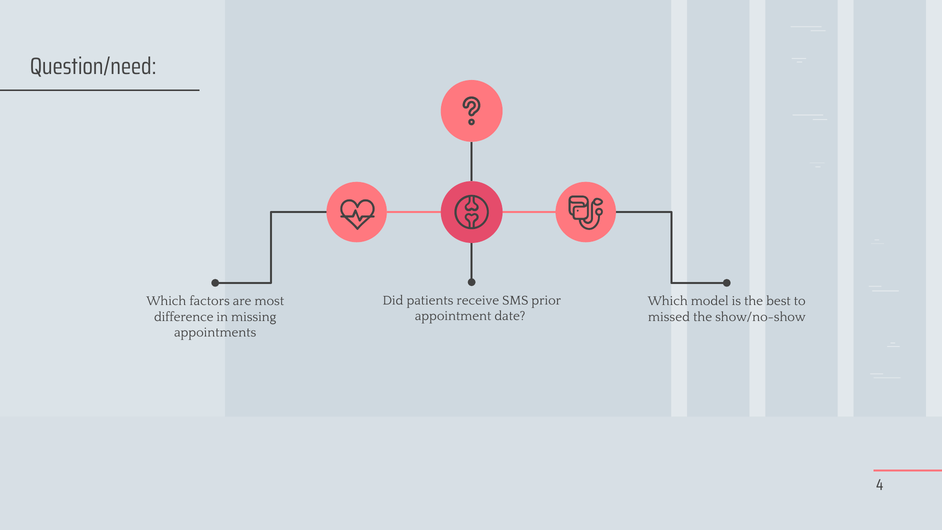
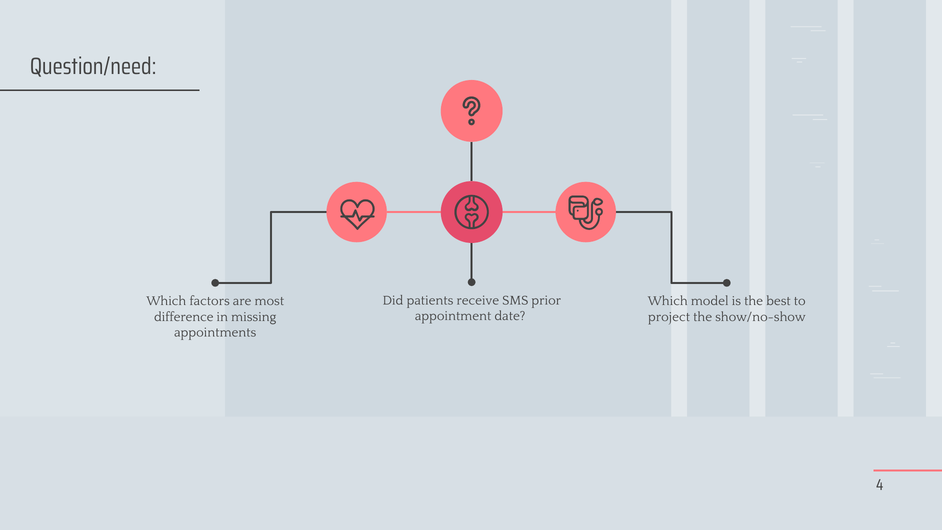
missed: missed -> project
